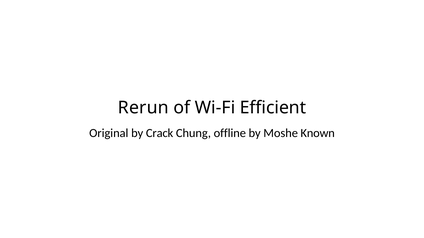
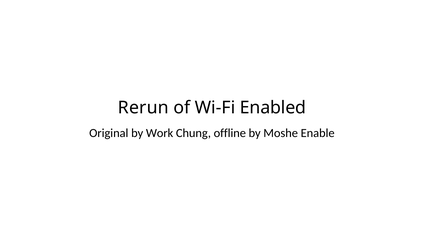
Efficient: Efficient -> Enabled
Crack: Crack -> Work
Known: Known -> Enable
